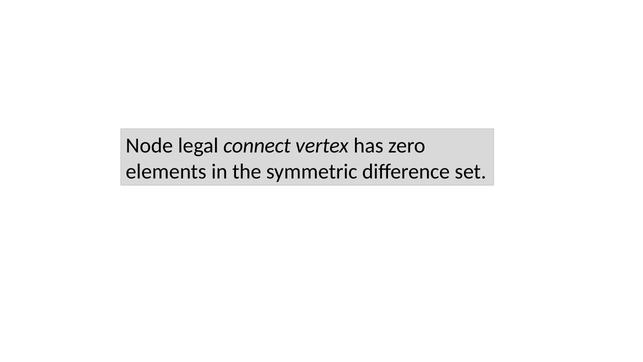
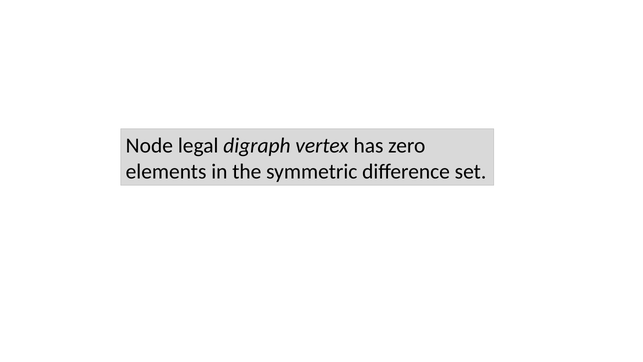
connect: connect -> digraph
